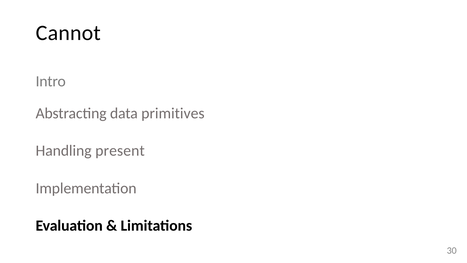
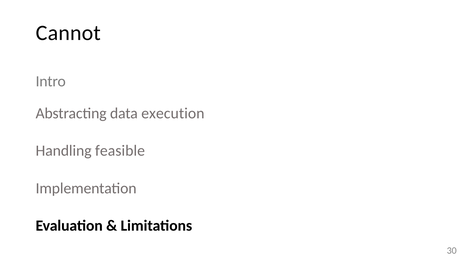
primitives: primitives -> execution
present: present -> feasible
